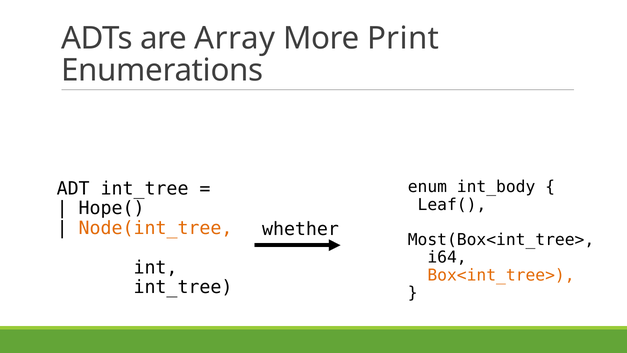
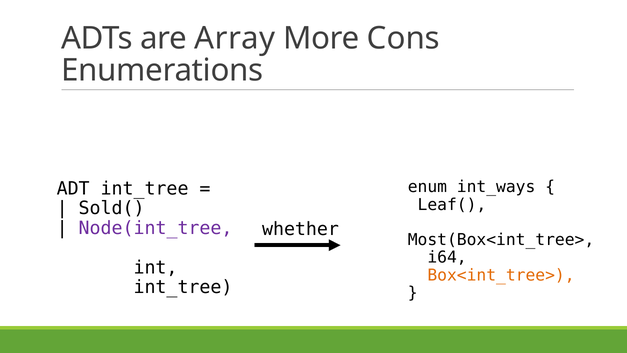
Print: Print -> Cons
int_body: int_body -> int_ways
Hope(: Hope( -> Sold(
Node(int_tree colour: orange -> purple
